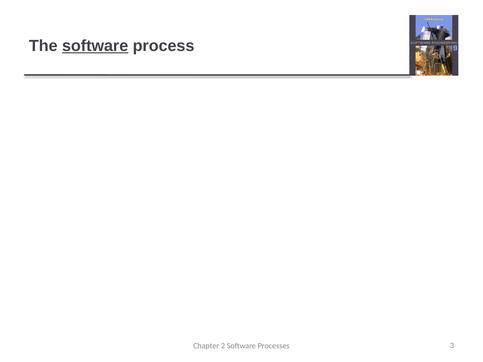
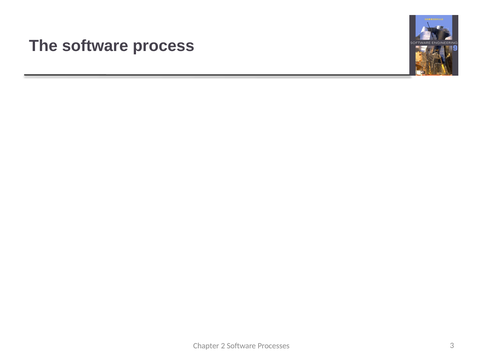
software at (95, 46) underline: present -> none
